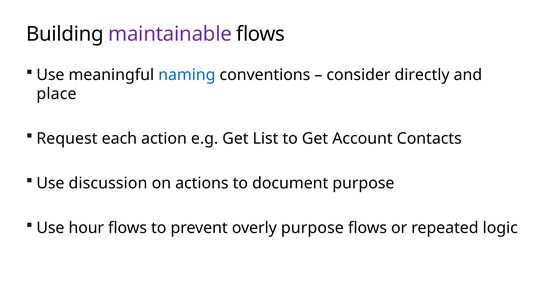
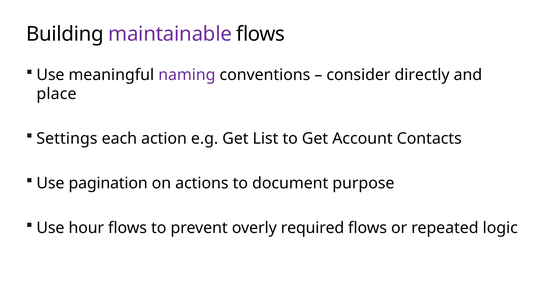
naming colour: blue -> purple
Request: Request -> Settings
discussion: discussion -> pagination
overly purpose: purpose -> required
